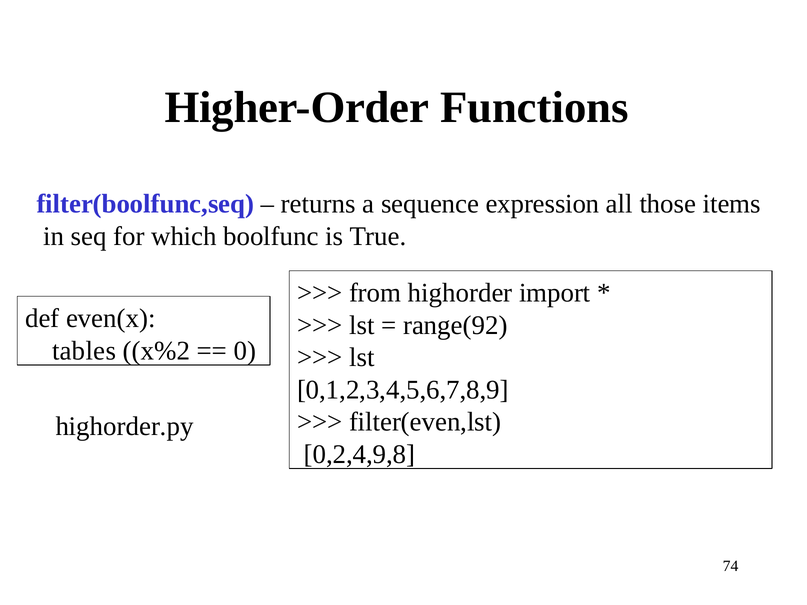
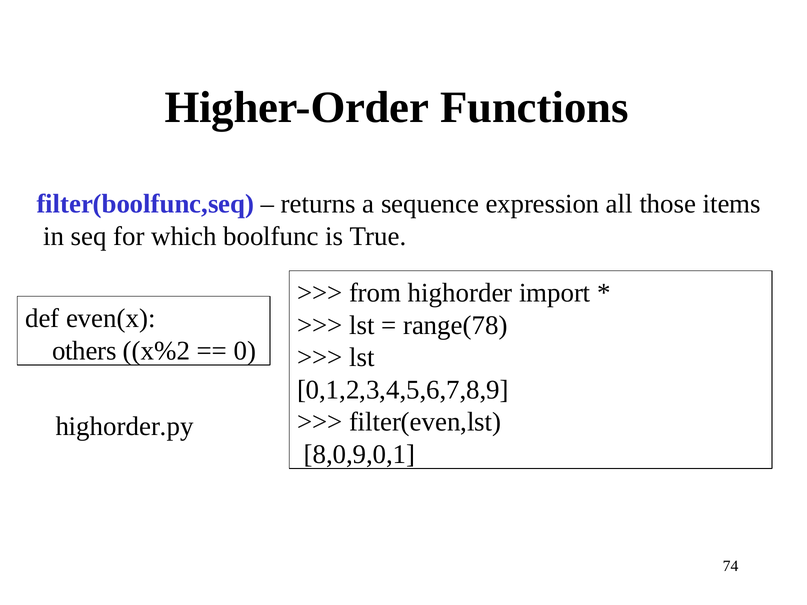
range(92: range(92 -> range(78
tables: tables -> others
0,2,4,9,8: 0,2,4,9,8 -> 8,0,9,0,1
